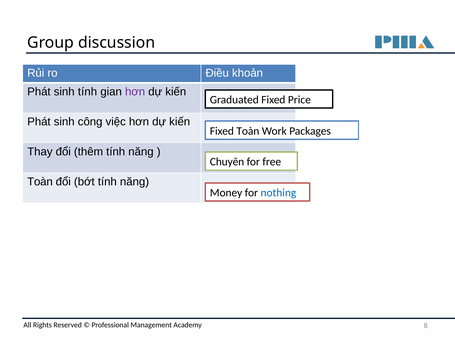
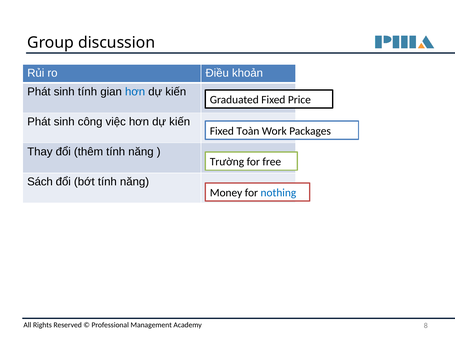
hơn at (135, 92) colour: purple -> blue
Chuyên: Chuyên -> Trường
Toàn at (40, 182): Toàn -> Sách
